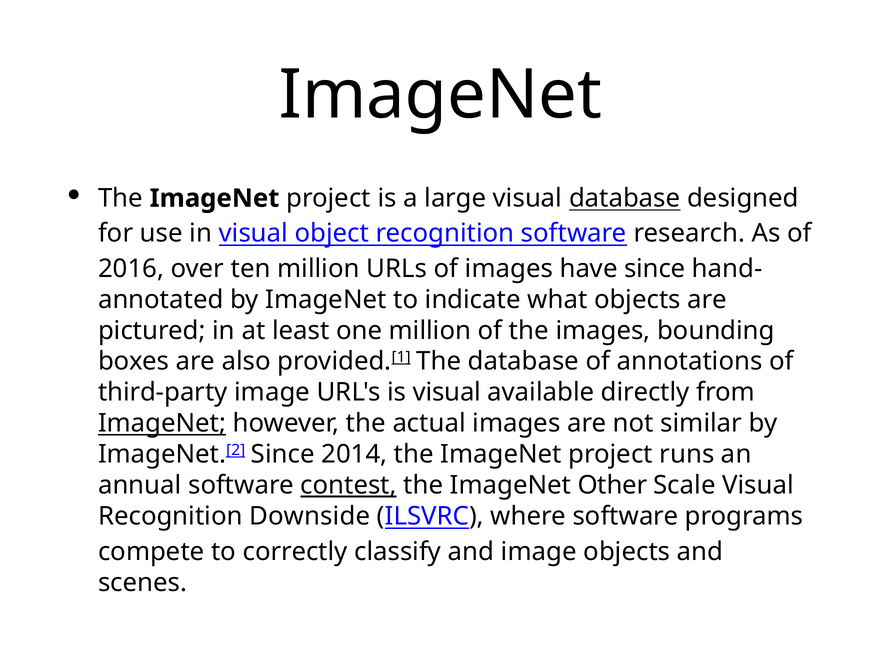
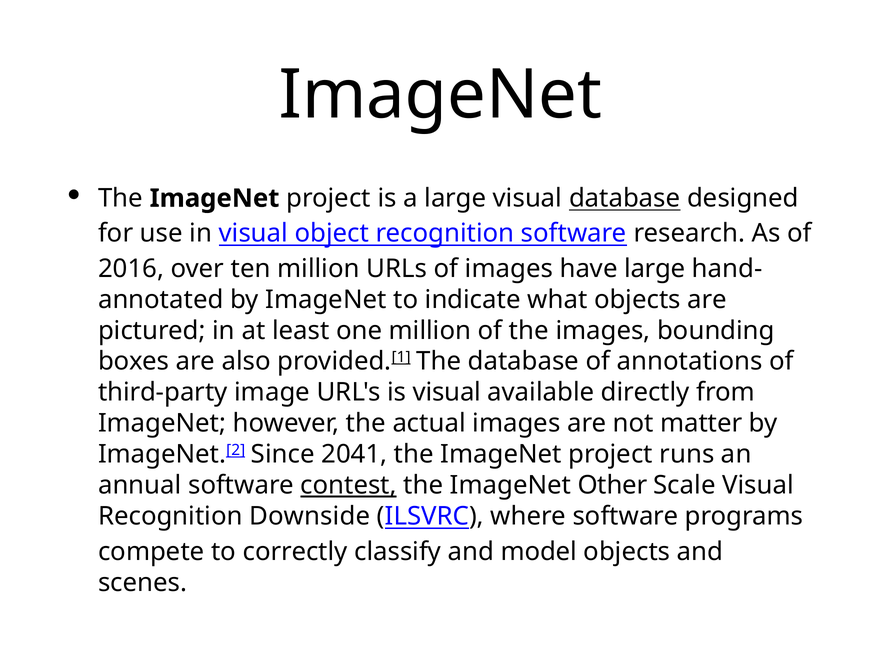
have since: since -> large
ImageNet at (162, 423) underline: present -> none
similar: similar -> matter
2014: 2014 -> 2041
and image: image -> model
